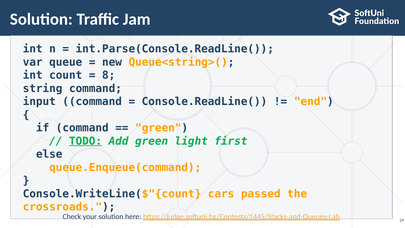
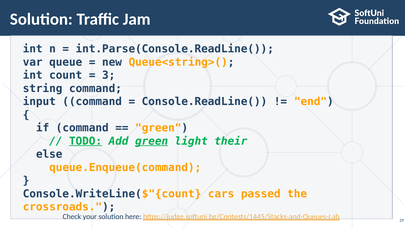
8: 8 -> 3
green at (152, 141) underline: none -> present
first: first -> their
